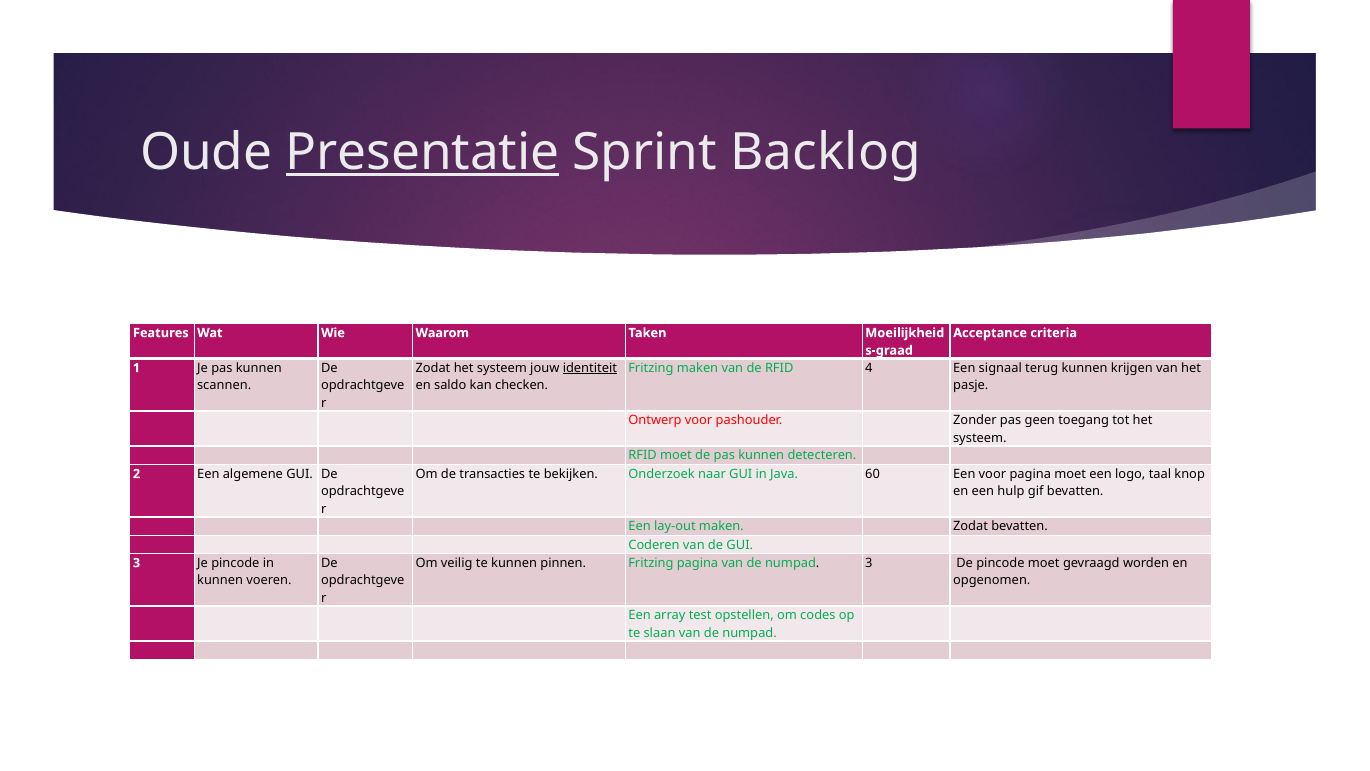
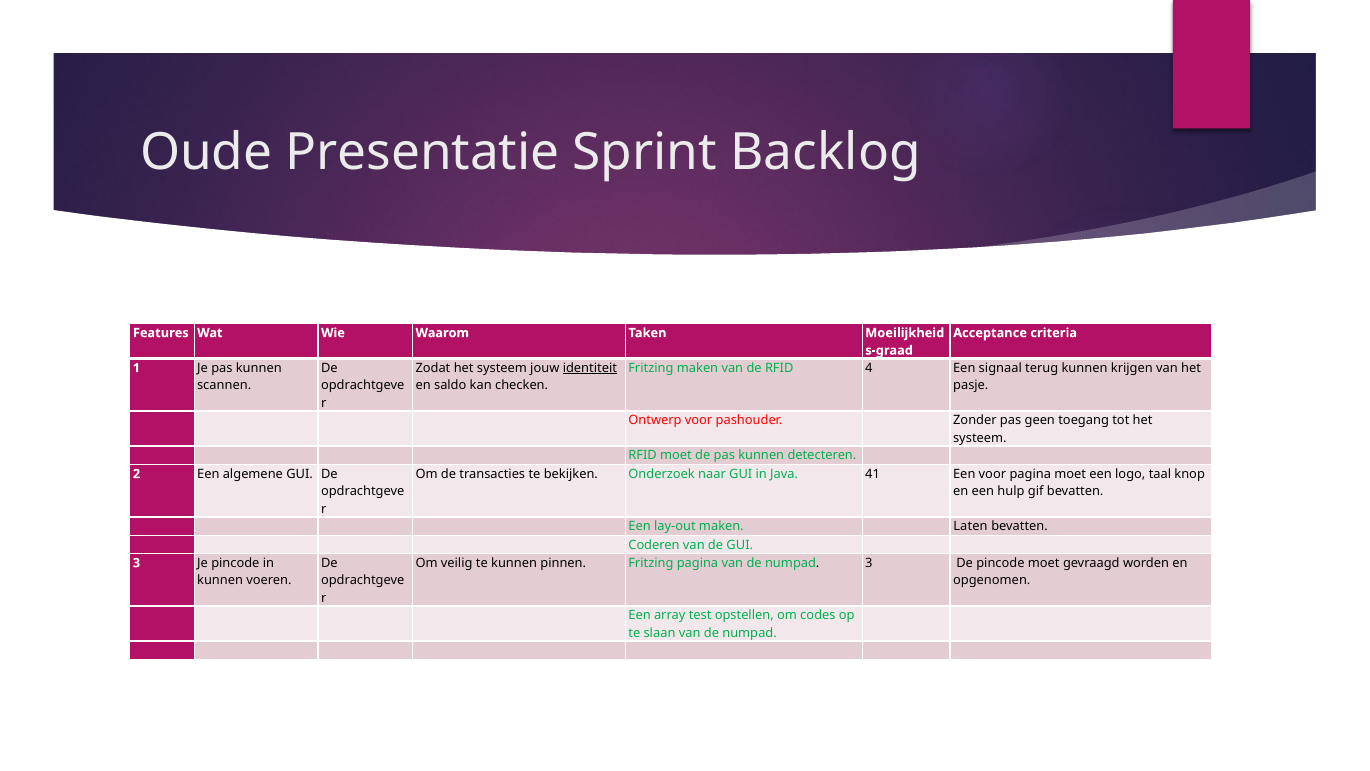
Presentatie underline: present -> none
60: 60 -> 41
maken Zodat: Zodat -> Laten
